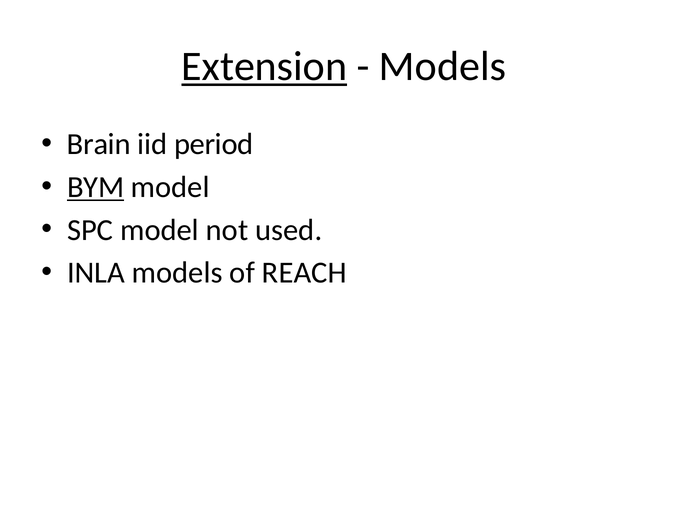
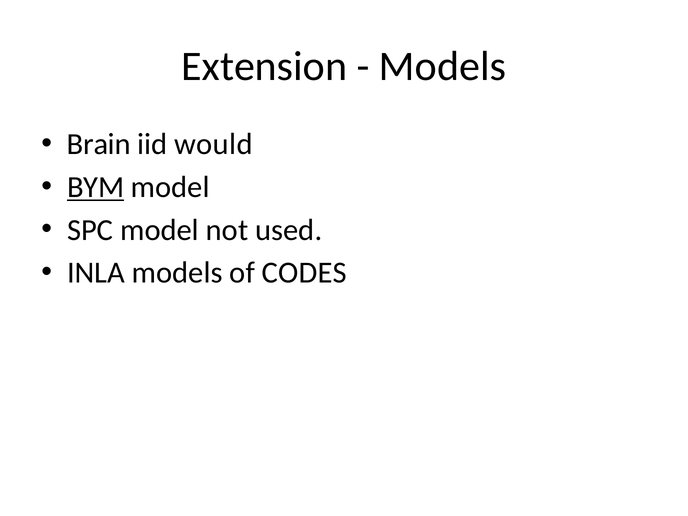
Extension underline: present -> none
period: period -> would
REACH: REACH -> CODES
